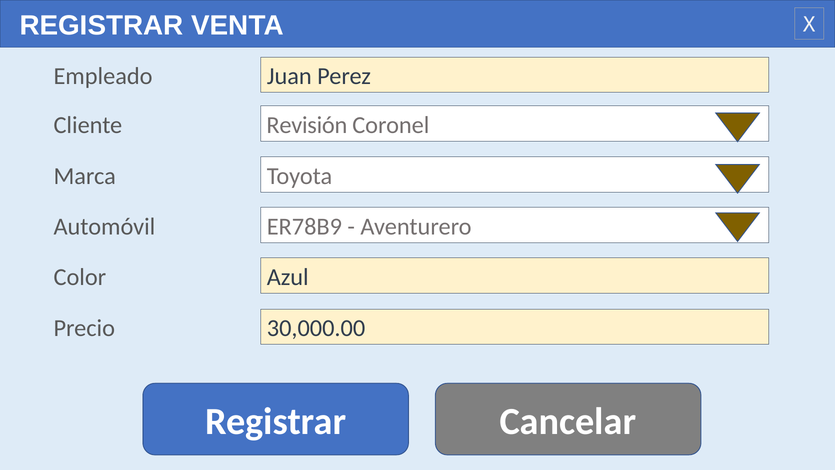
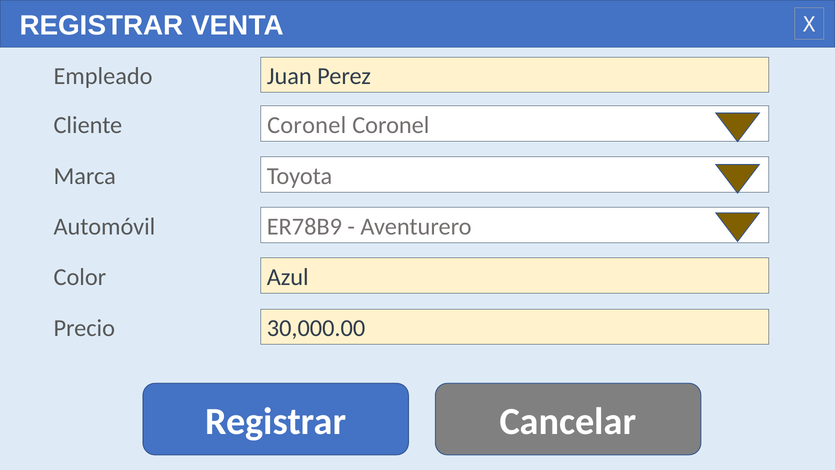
Cliente Revisión: Revisión -> Coronel
